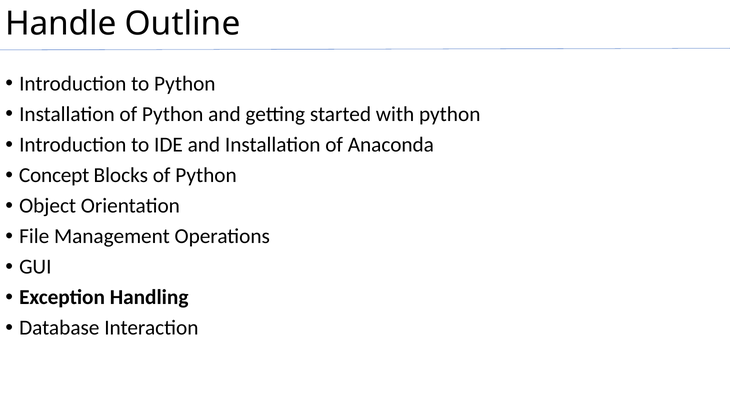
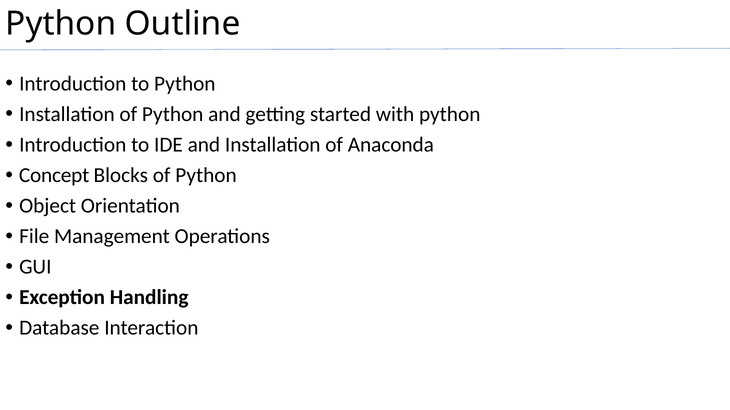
Handle at (61, 24): Handle -> Python
